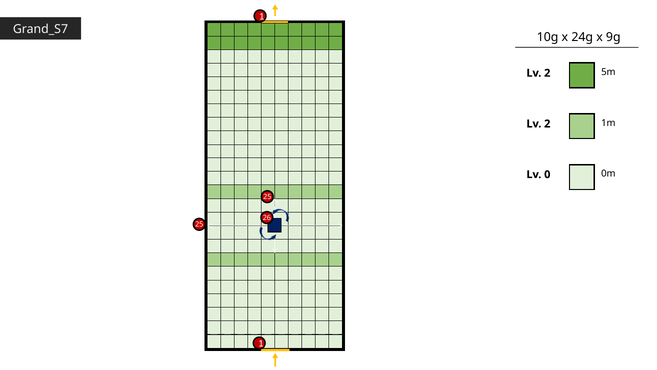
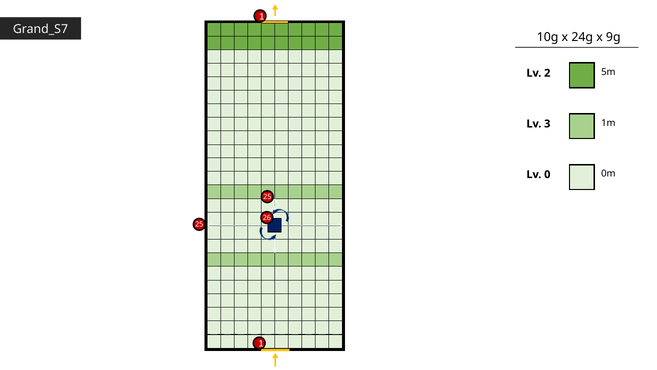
2 at (547, 124): 2 -> 3
